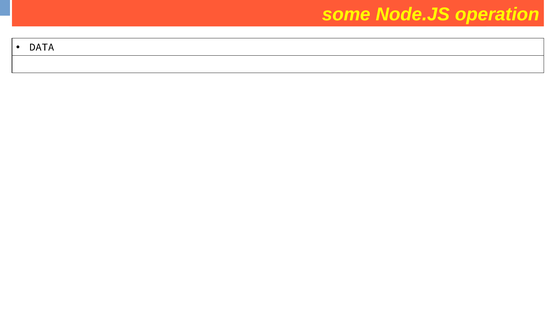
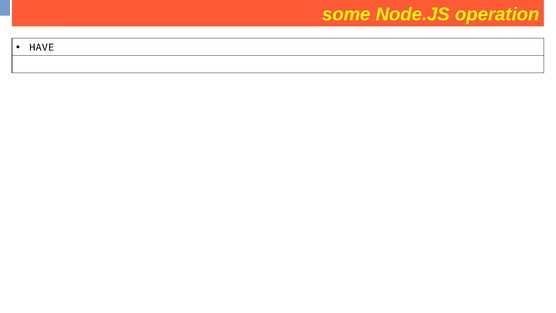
DATA: DATA -> HAVE
